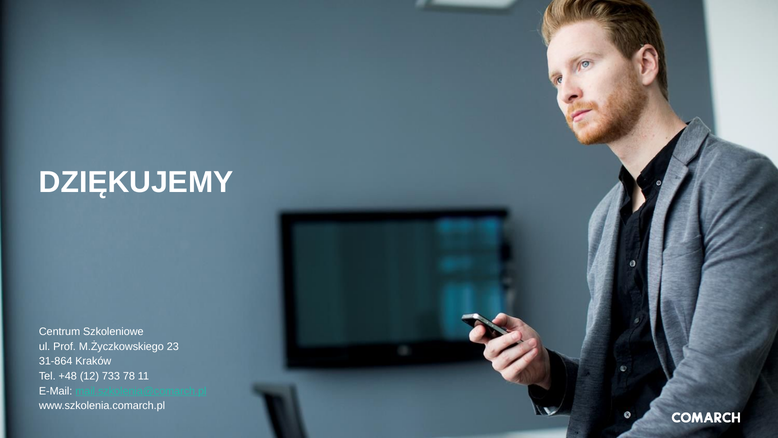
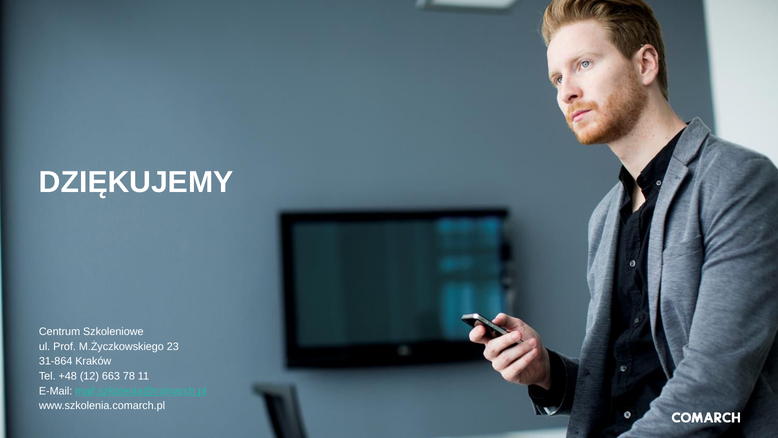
733: 733 -> 663
